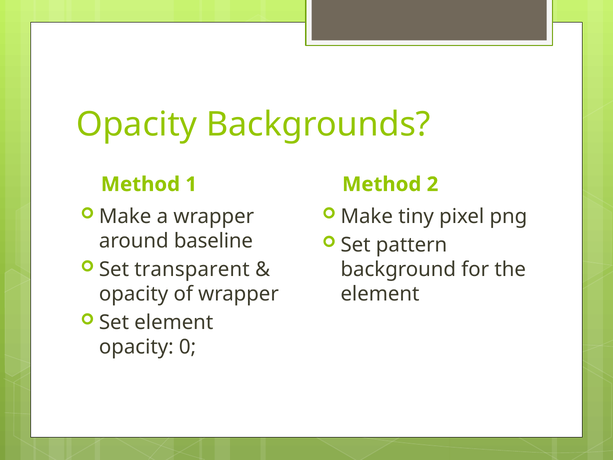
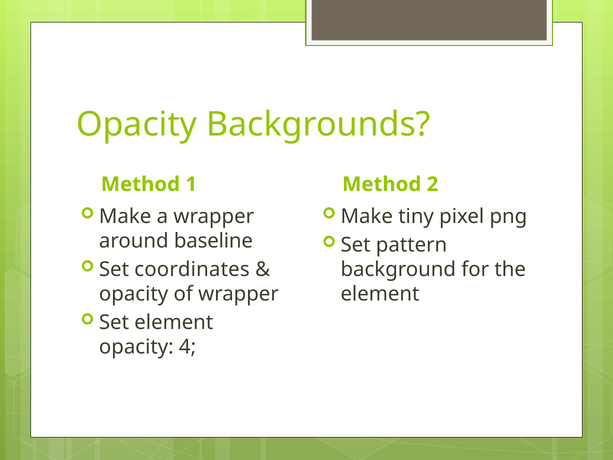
transparent: transparent -> coordinates
0: 0 -> 4
